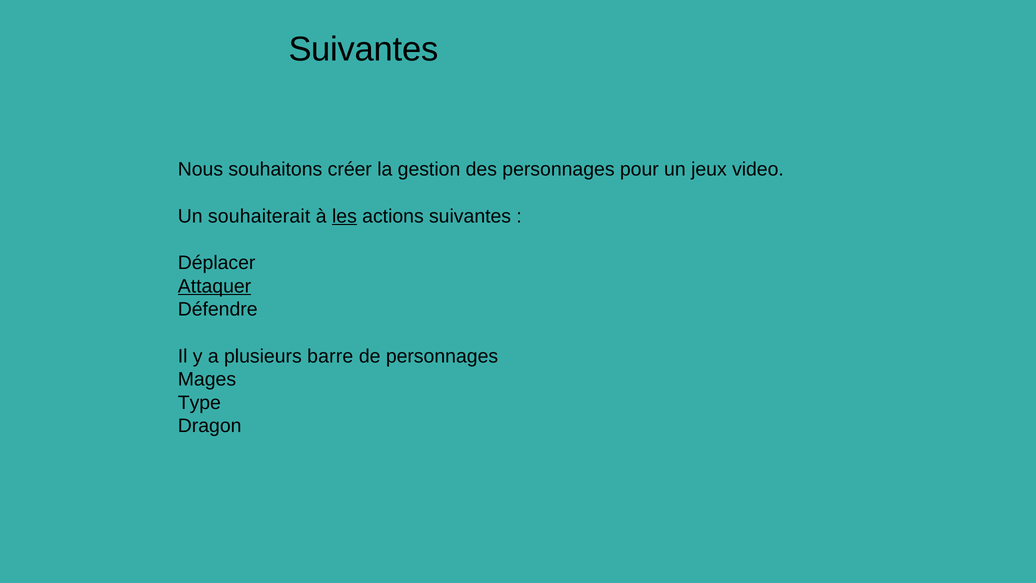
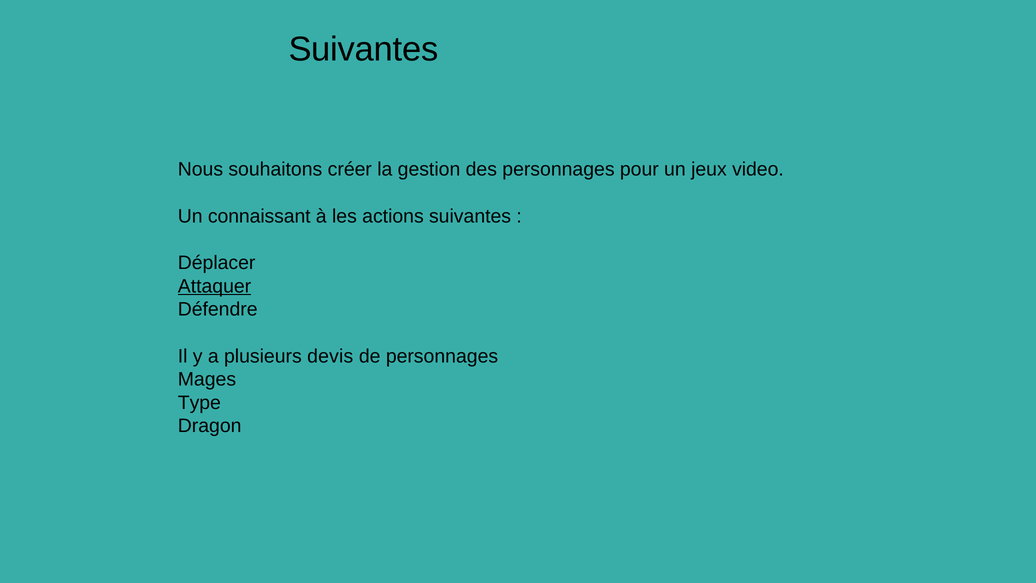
souhaiterait: souhaiterait -> connaissant
les underline: present -> none
barre: barre -> devis
